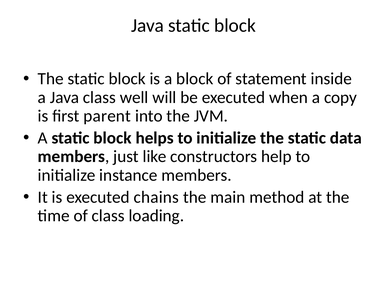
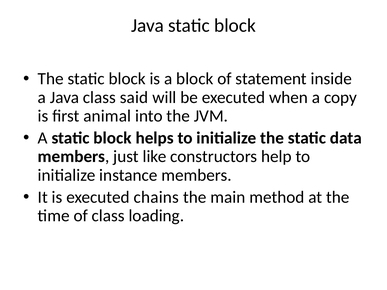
well: well -> said
parent: parent -> animal
